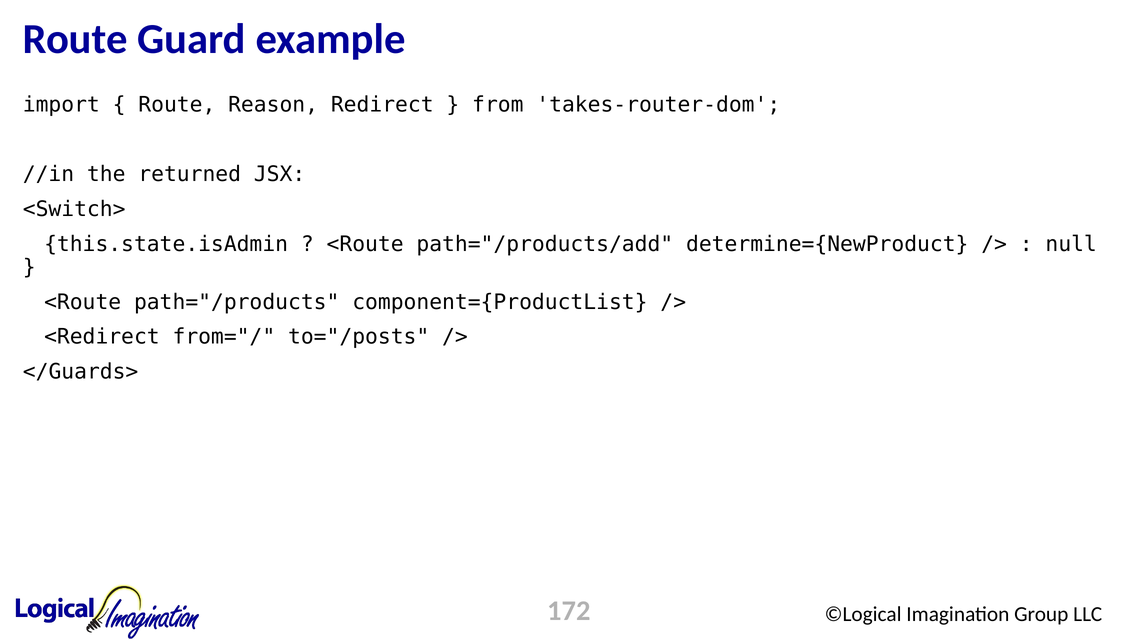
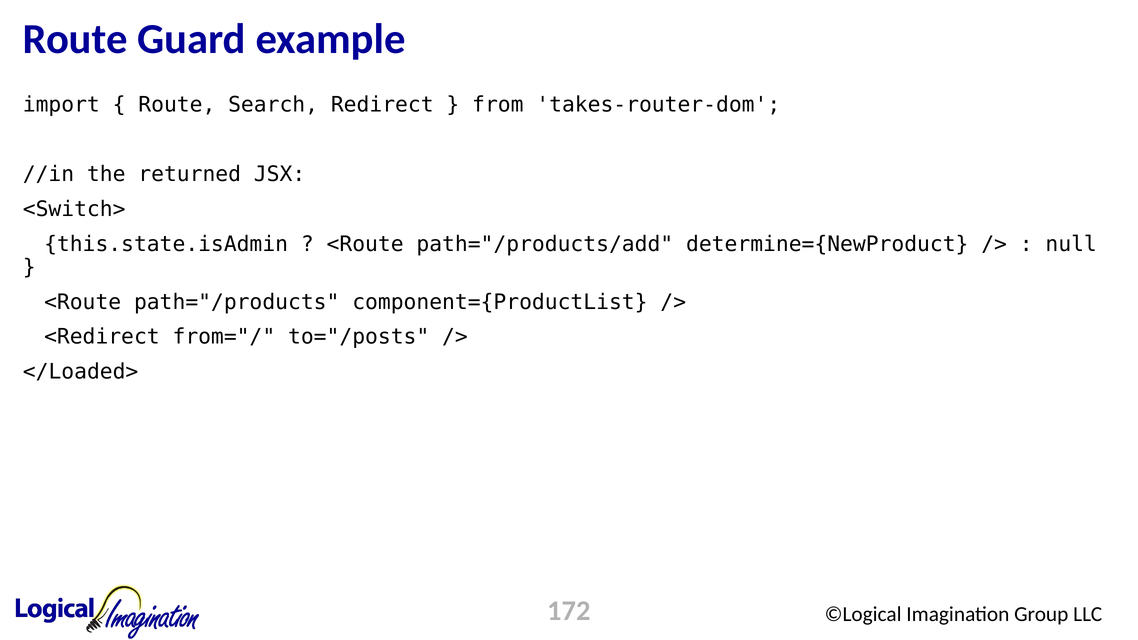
Reason: Reason -> Search
</Guards>: </Guards> -> </Loaded>
